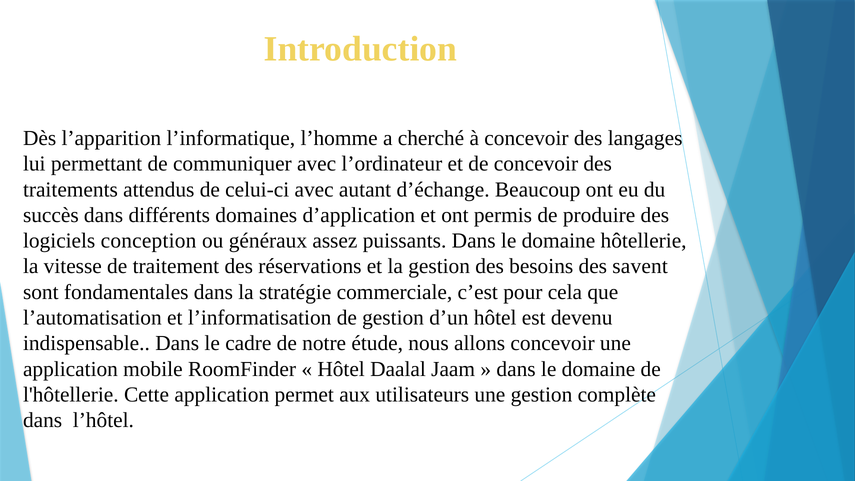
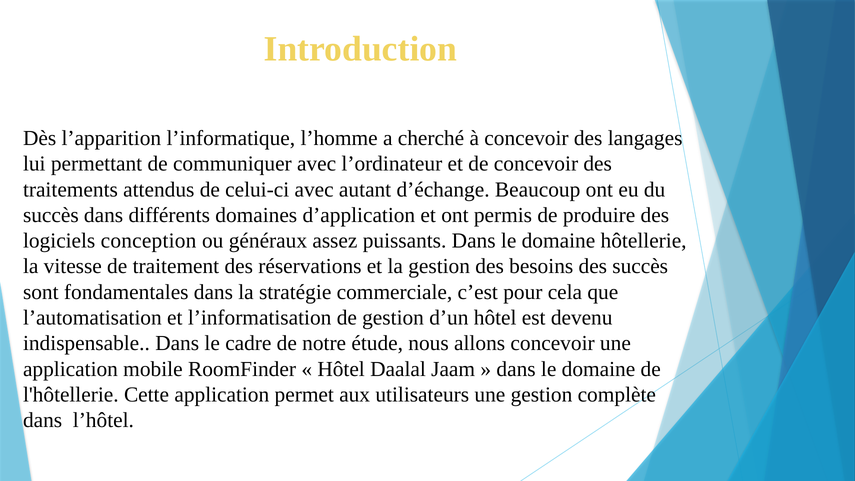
des savent: savent -> succès
